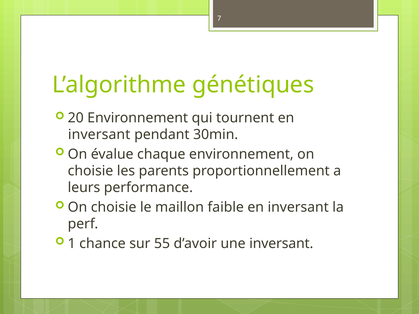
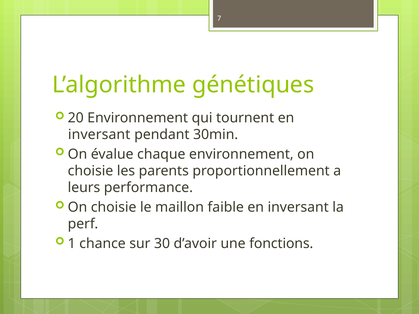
55: 55 -> 30
une inversant: inversant -> fonctions
